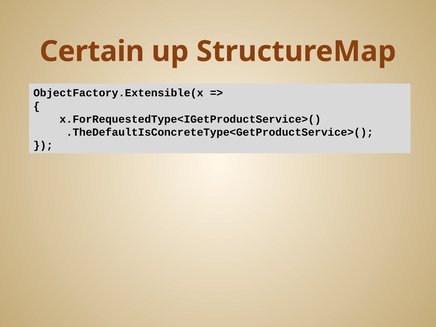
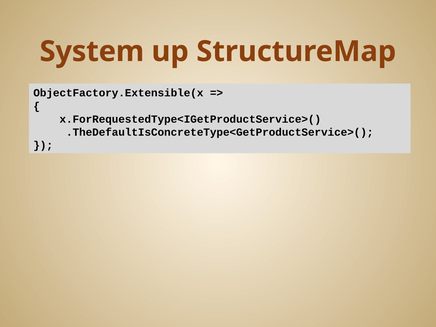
Certain: Certain -> System
